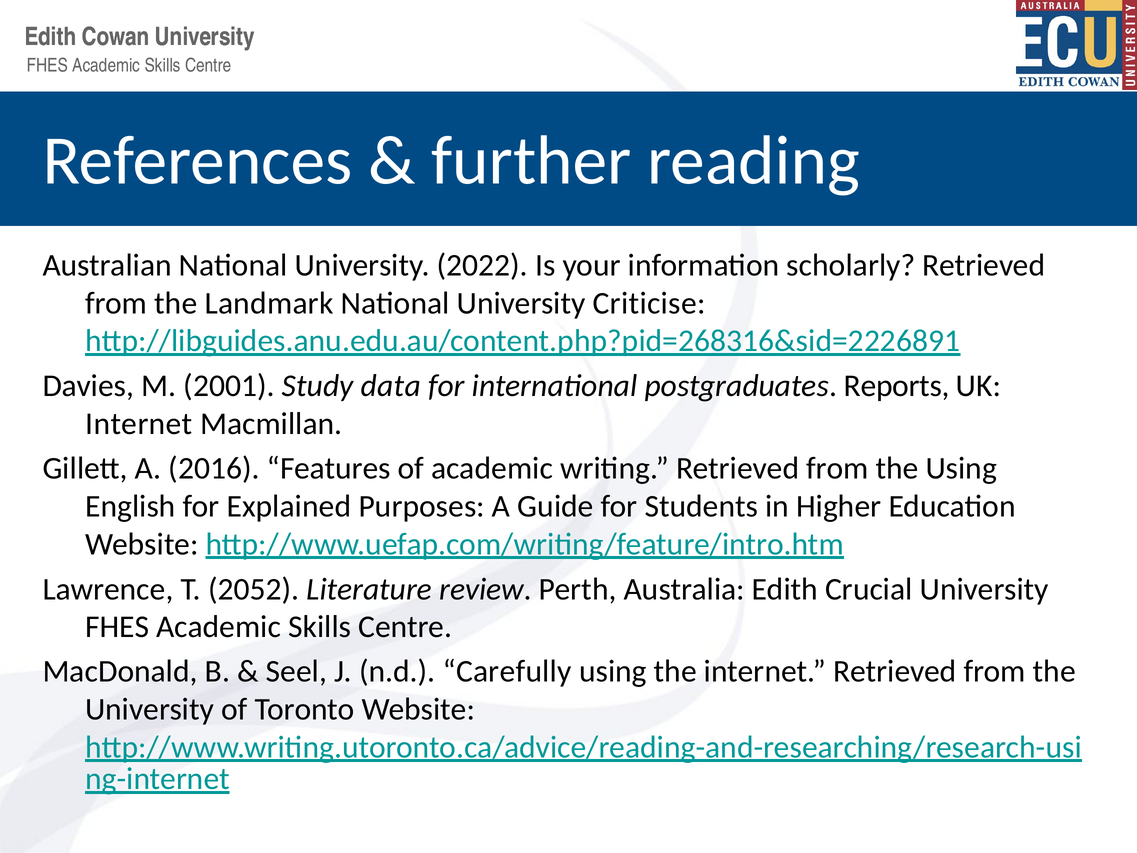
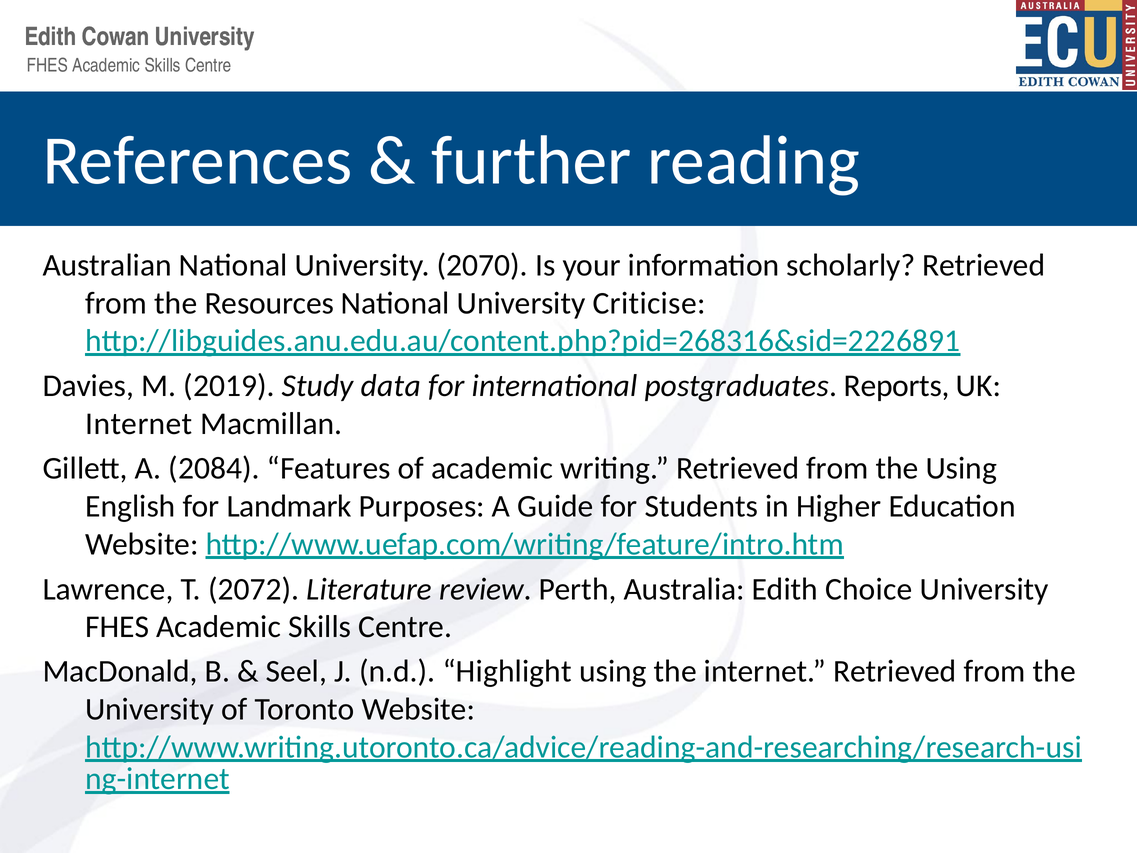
2022: 2022 -> 2070
Landmark: Landmark -> Resources
2001: 2001 -> 2019
2016: 2016 -> 2084
Explained: Explained -> Landmark
2052: 2052 -> 2072
Crucial: Crucial -> Choice
Carefully: Carefully -> Highlight
